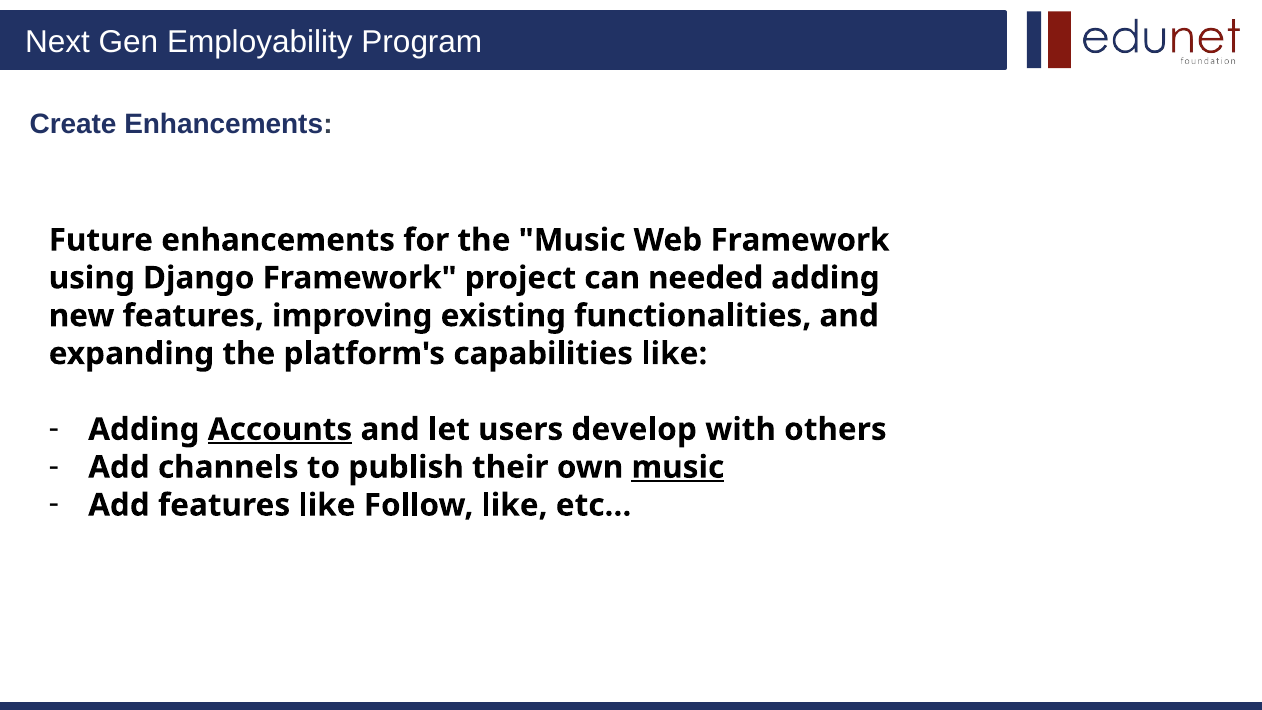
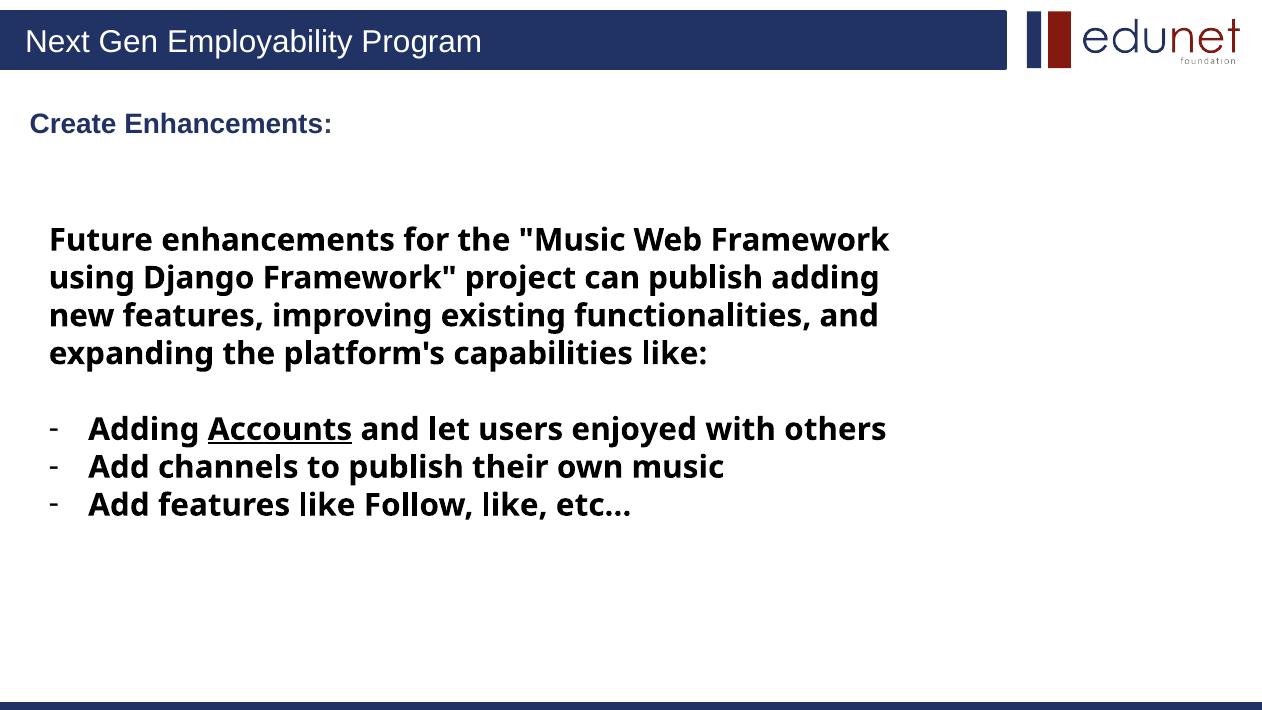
can needed: needed -> publish
develop: develop -> enjoyed
music at (678, 467) underline: present -> none
